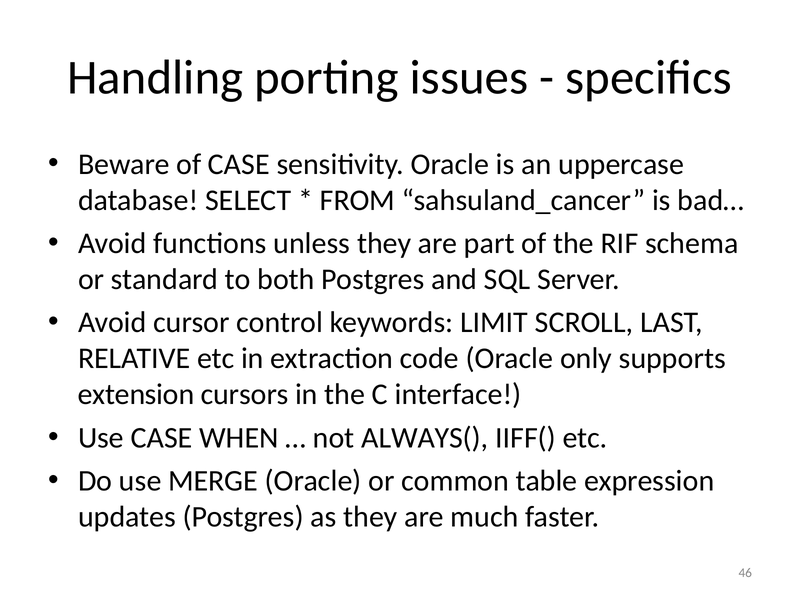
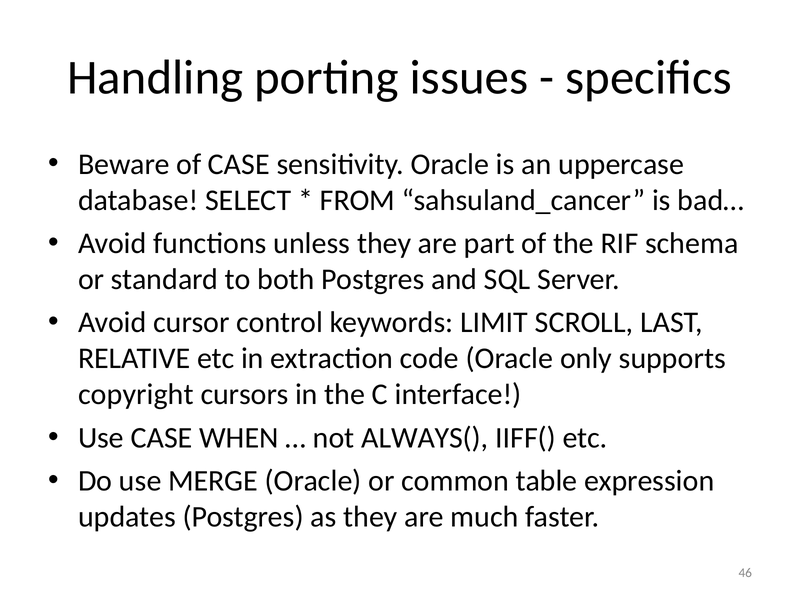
extension: extension -> copyright
